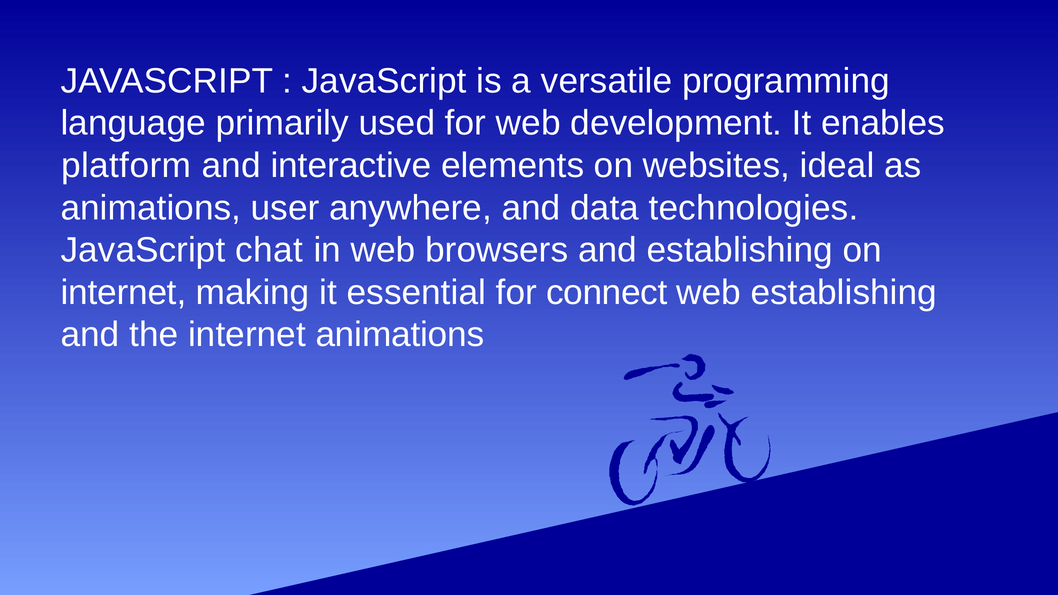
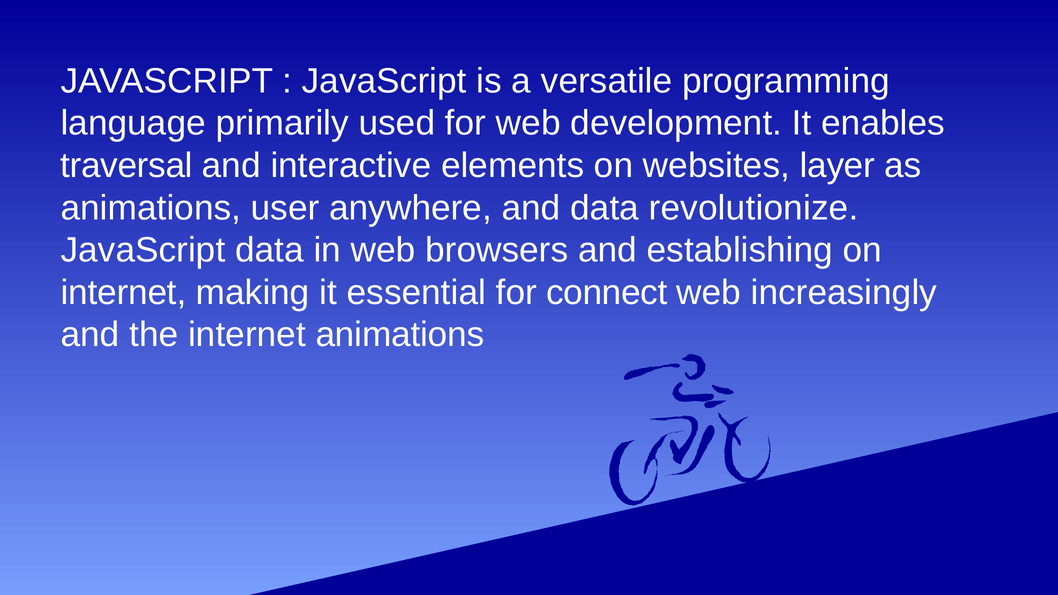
platform: platform -> traversal
ideal: ideal -> layer
technologies: technologies -> revolutionize
JavaScript chat: chat -> data
web establishing: establishing -> increasingly
